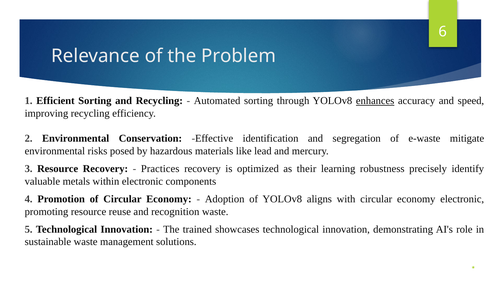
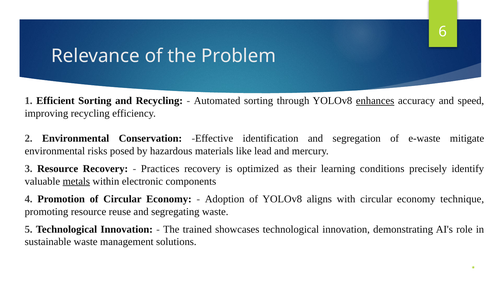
robustness: robustness -> conditions
metals underline: none -> present
economy electronic: electronic -> technique
recognition: recognition -> segregating
